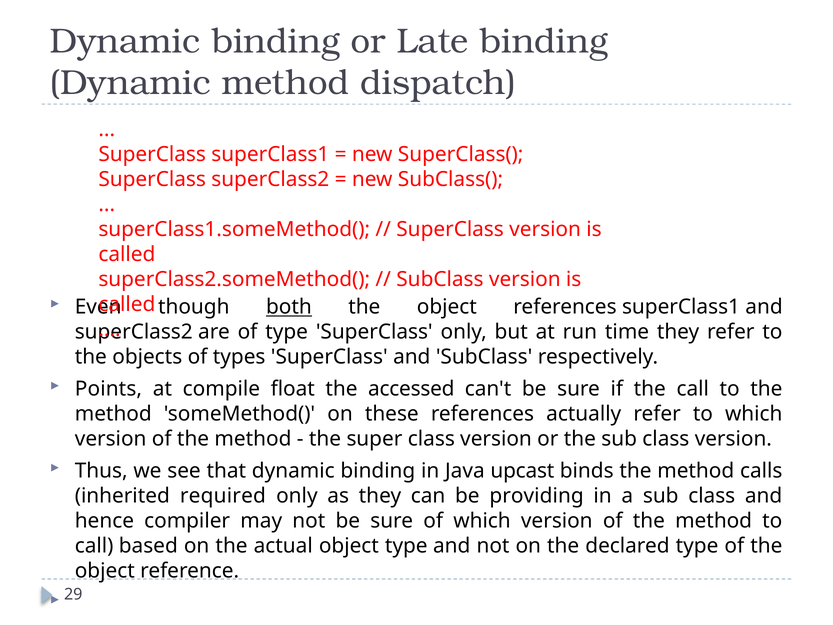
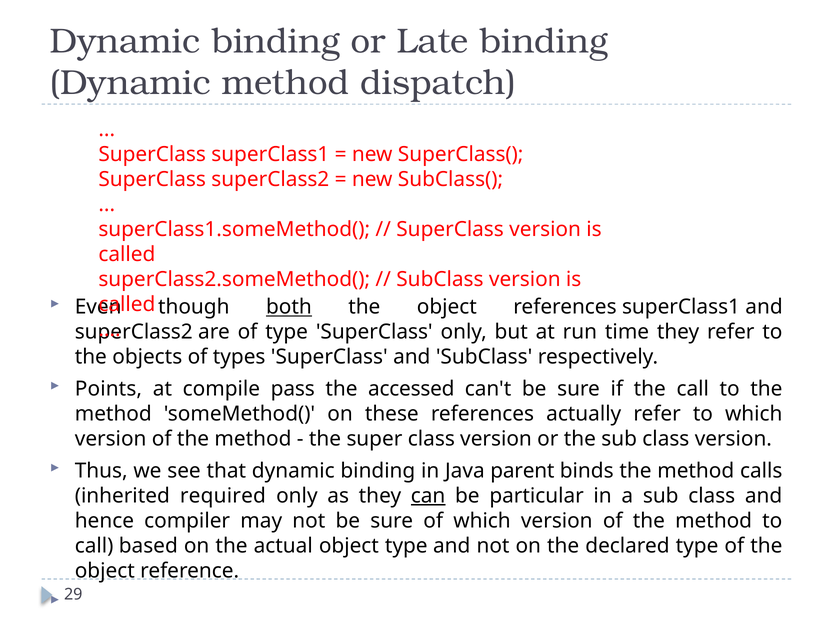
float: float -> pass
upcast: upcast -> parent
can underline: none -> present
providing: providing -> particular
